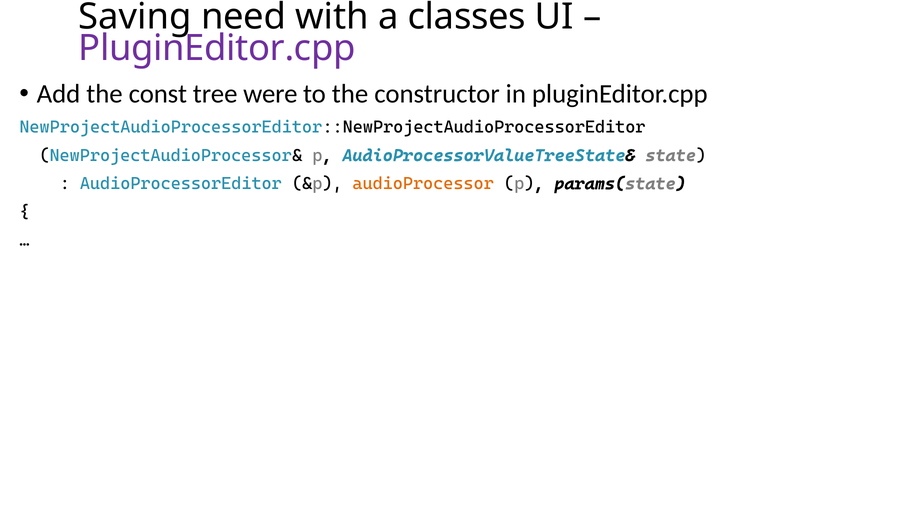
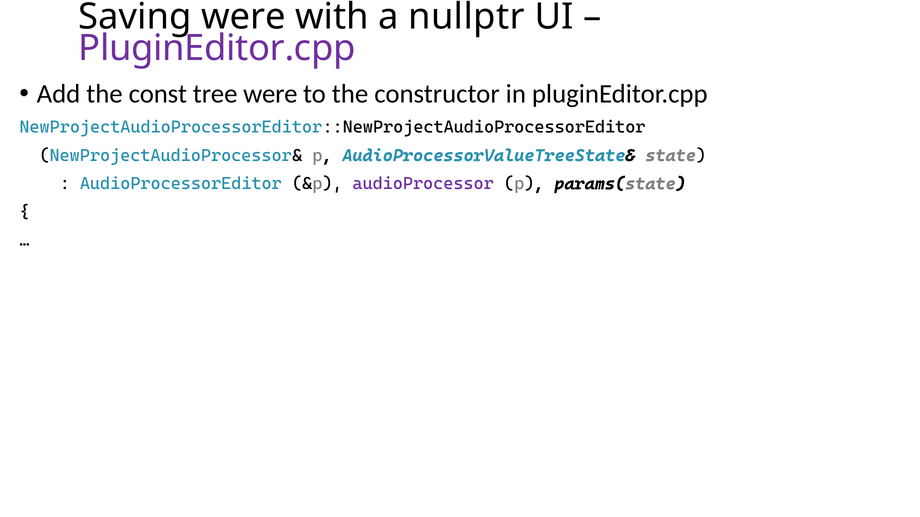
Saving need: need -> were
classes: classes -> nullptr
audioProcessor colour: orange -> purple
